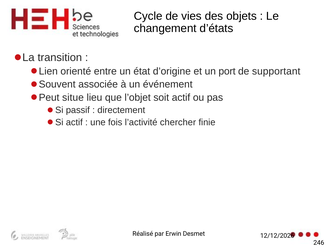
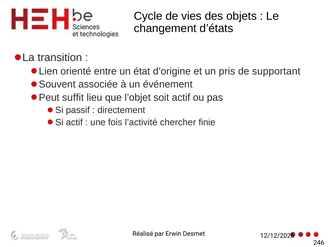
port: port -> pris
situe: situe -> suffit
